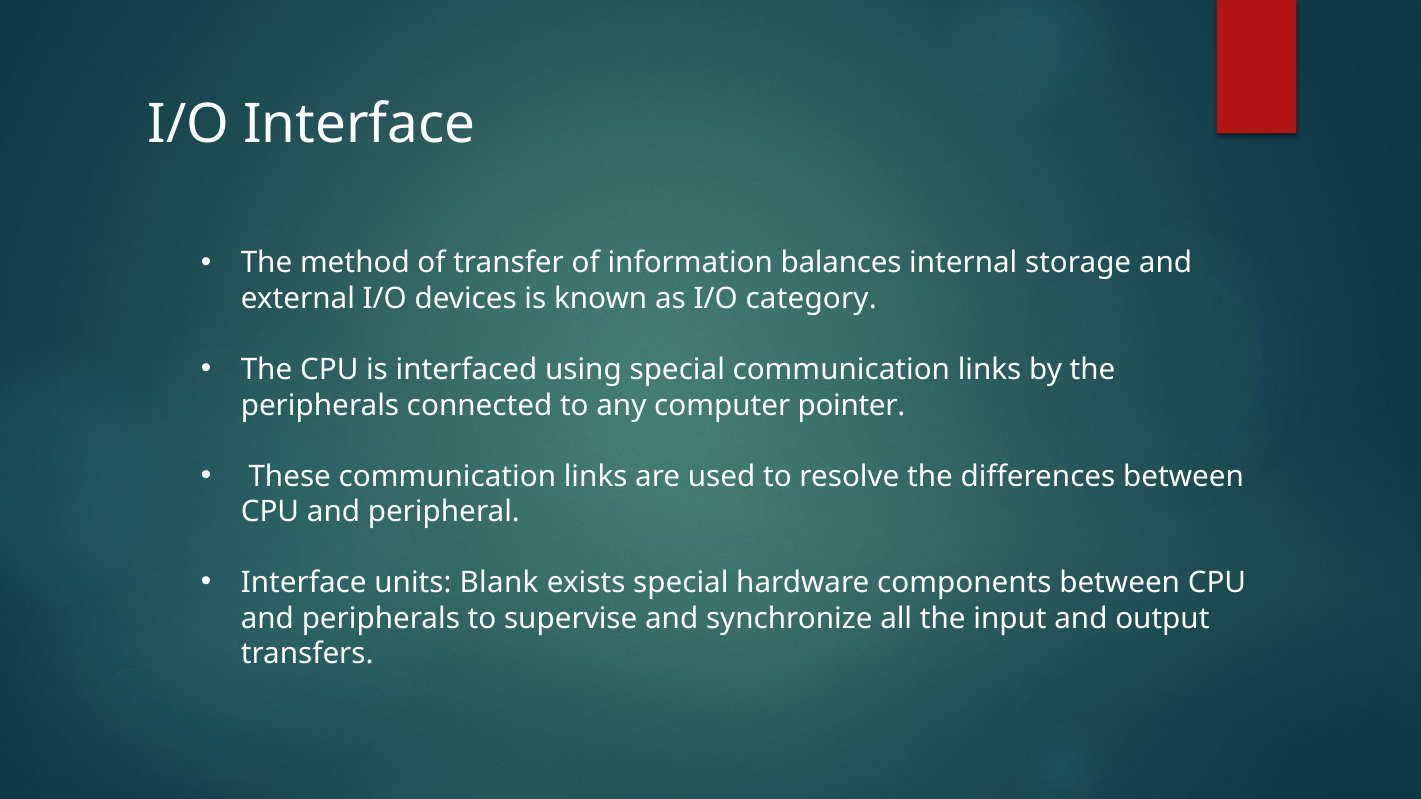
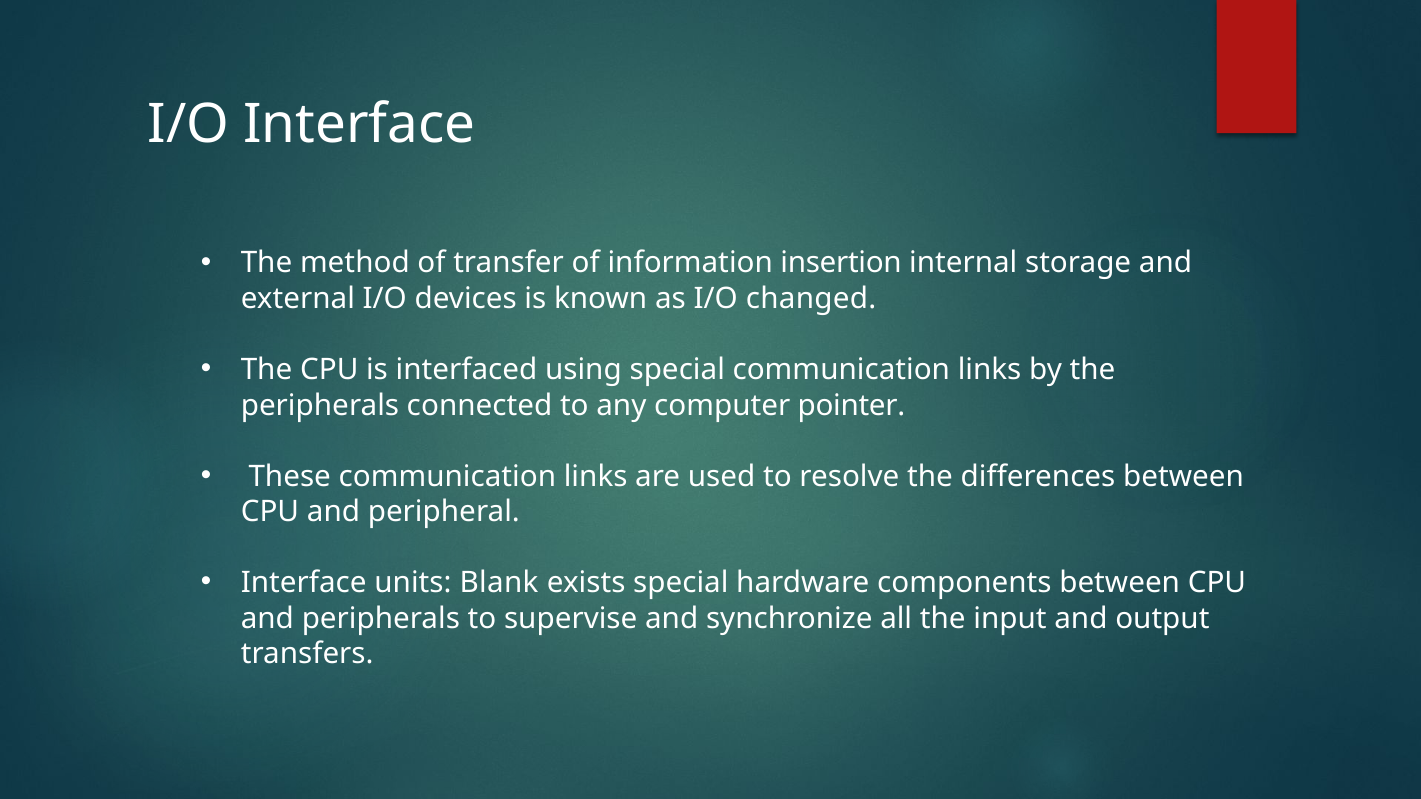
balances: balances -> insertion
category: category -> changed
